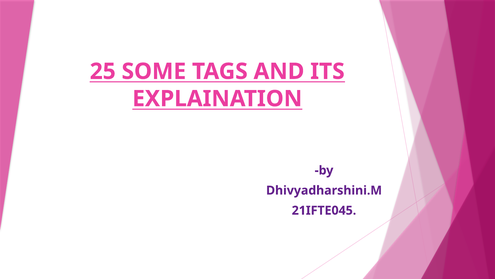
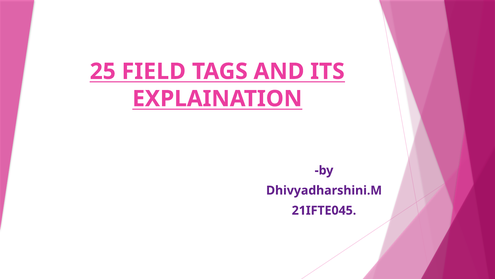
SOME: SOME -> FIELD
